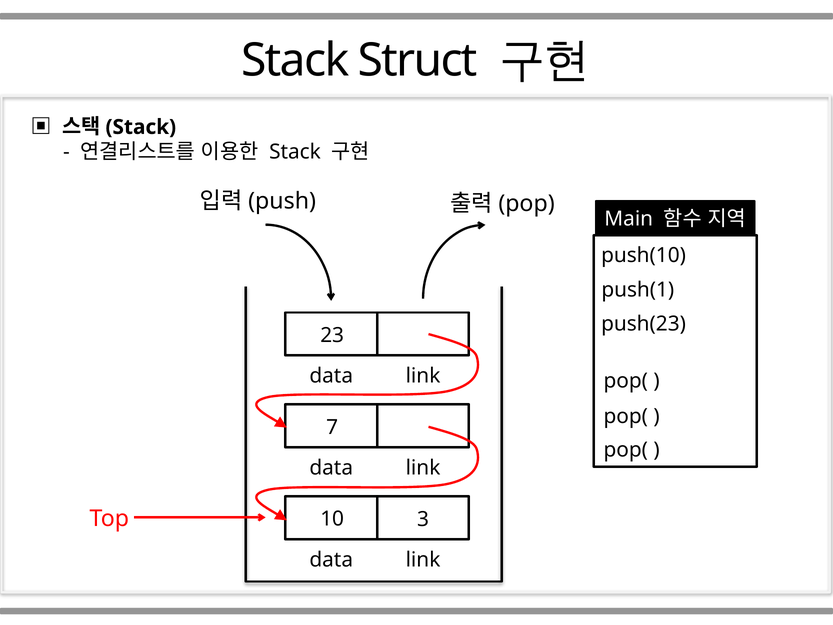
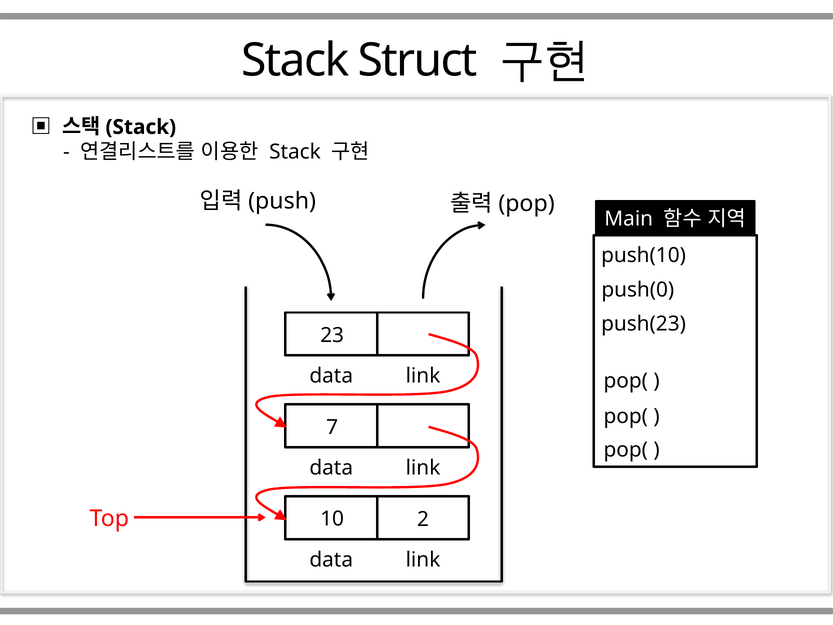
push(1: push(1 -> push(0
3: 3 -> 2
